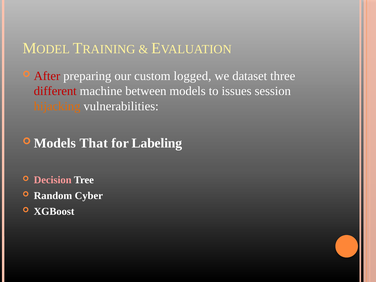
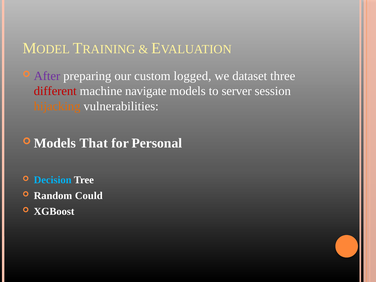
After colour: red -> purple
between: between -> navigate
issues: issues -> server
Labeling: Labeling -> Personal
Decision colour: pink -> light blue
Cyber: Cyber -> Could
